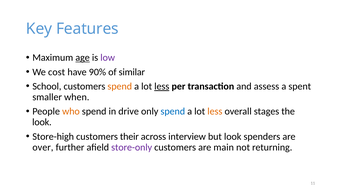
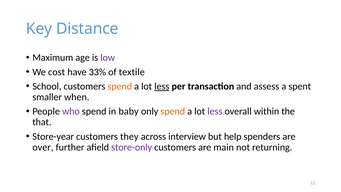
Features: Features -> Distance
age underline: present -> none
90%: 90% -> 33%
similar: similar -> textile
who colour: orange -> purple
drive: drive -> baby
spend at (173, 111) colour: blue -> orange
less at (215, 111) colour: orange -> purple
stages: stages -> within
look at (42, 122): look -> that
Store-high: Store-high -> Store-year
their: their -> they
but look: look -> help
